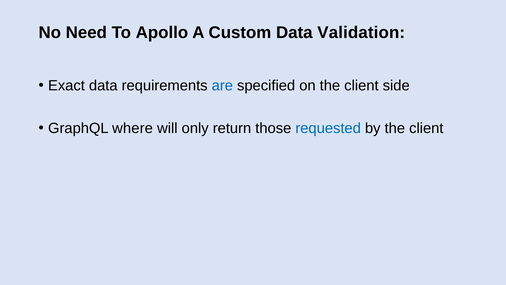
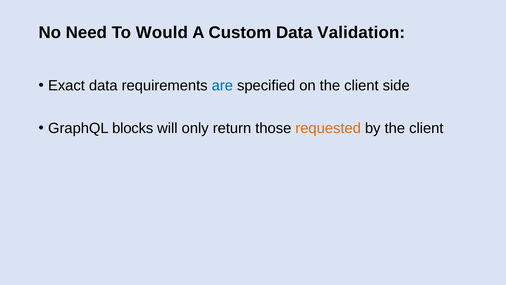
Apollo: Apollo -> Would
where: where -> blocks
requested colour: blue -> orange
